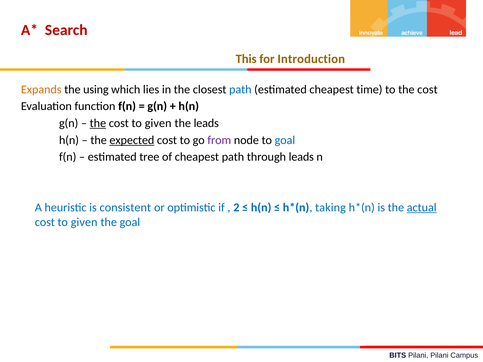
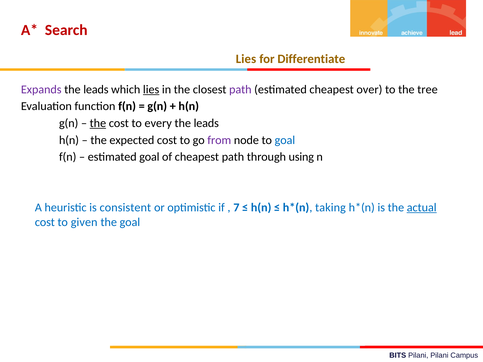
This at (246, 59): This -> Lies
Introduction: Introduction -> Differentiate
Expands colour: orange -> purple
using at (96, 89): using -> leads
lies at (151, 89) underline: none -> present
path at (240, 89) colour: blue -> purple
time: time -> over
to the cost: cost -> tree
given at (158, 123): given -> every
expected underline: present -> none
estimated tree: tree -> goal
through leads: leads -> using
2: 2 -> 7
